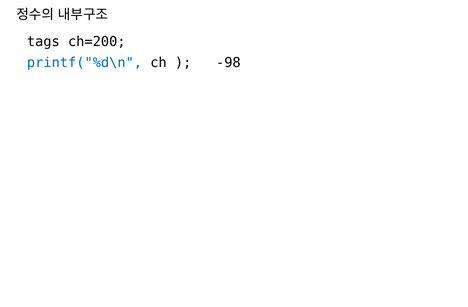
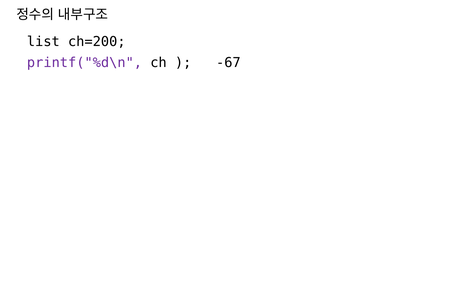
tags: tags -> list
printf("%d\n colour: blue -> purple
-98: -98 -> -67
